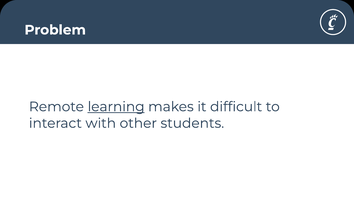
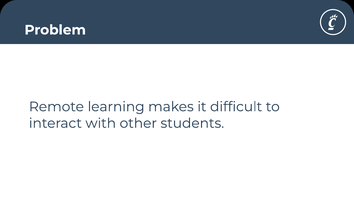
learning underline: present -> none
